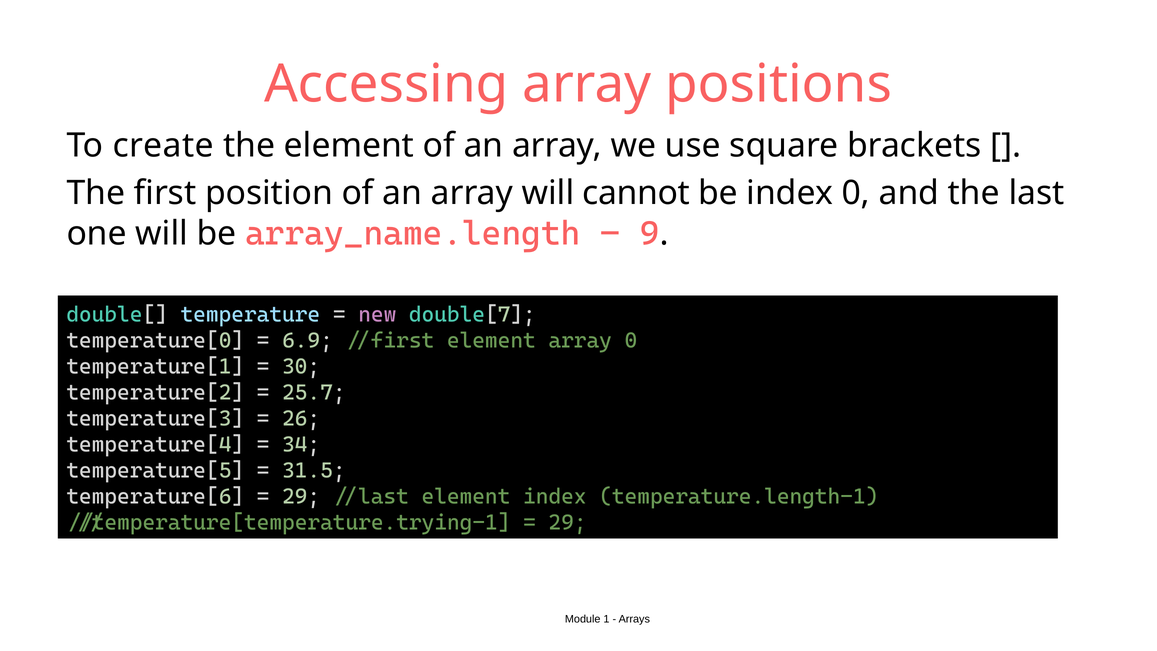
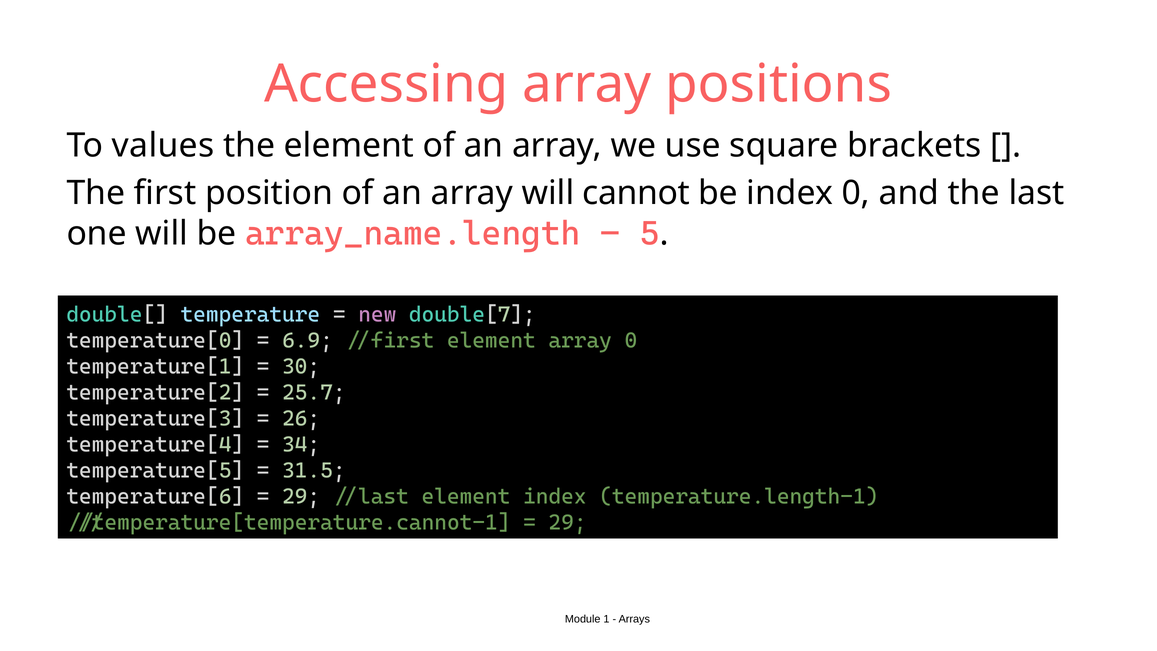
create: create -> values
9: 9 -> 5
//temperature[temperature.trying-1: //temperature[temperature.trying-1 -> //temperature[temperature.cannot-1
